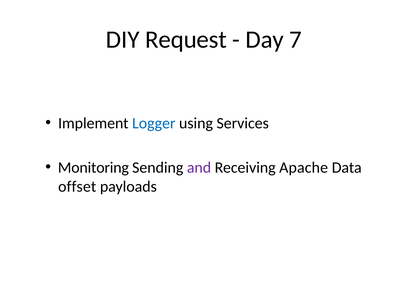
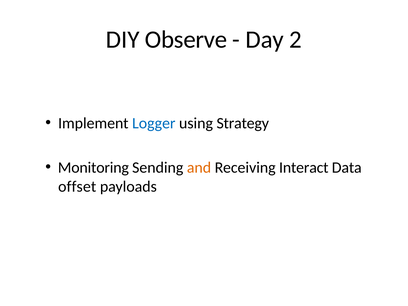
Request: Request -> Observe
7: 7 -> 2
Services: Services -> Strategy
and colour: purple -> orange
Apache: Apache -> Interact
